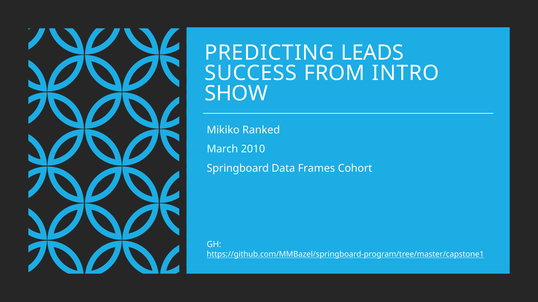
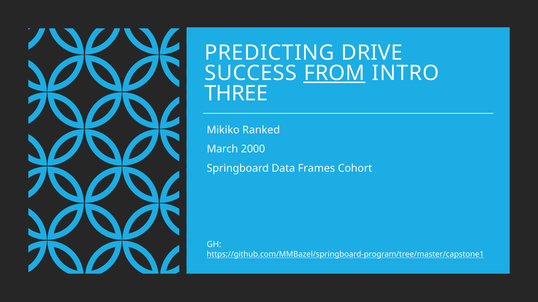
LEADS: LEADS -> DRIVE
FROM underline: none -> present
SHOW: SHOW -> THREE
2010: 2010 -> 2000
